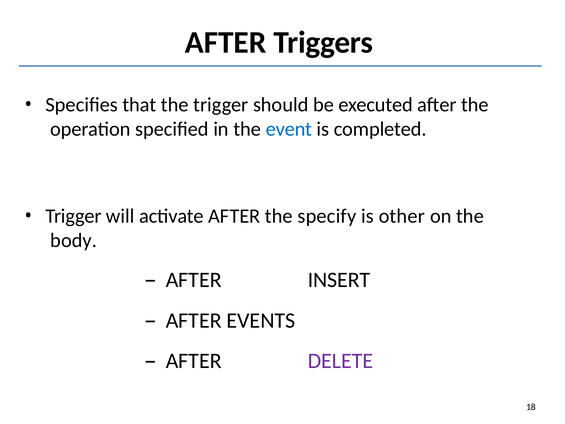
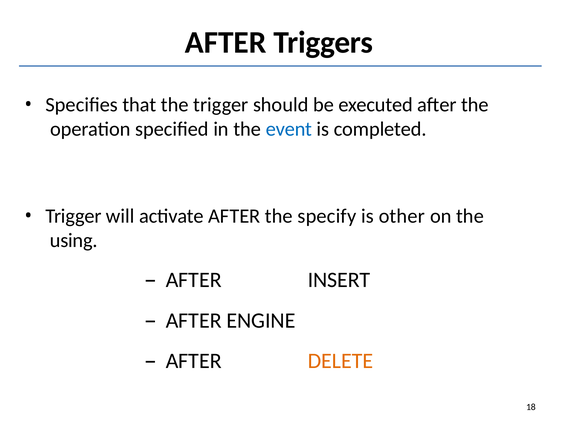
body: body -> using
EVENTS: EVENTS -> ENGINE
DELETE colour: purple -> orange
